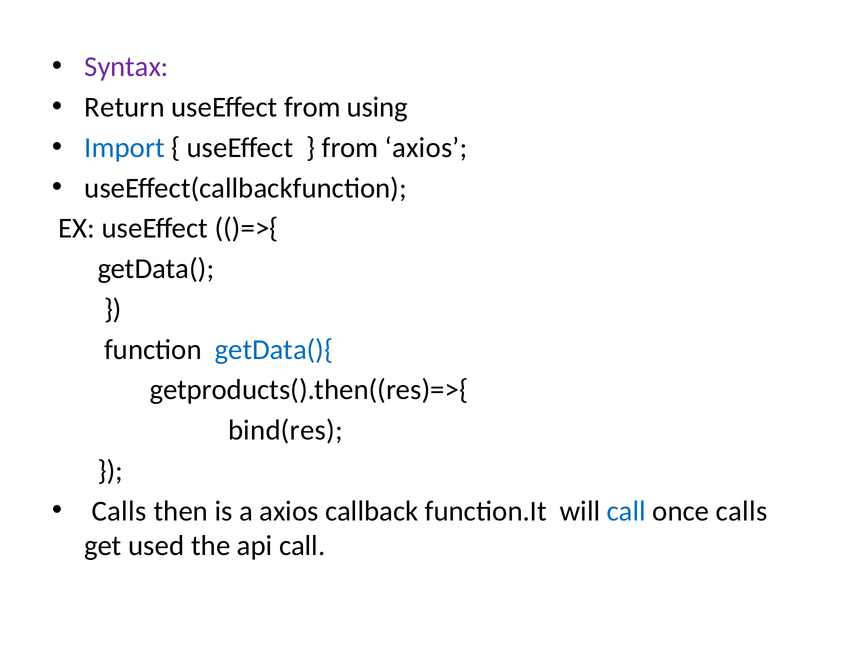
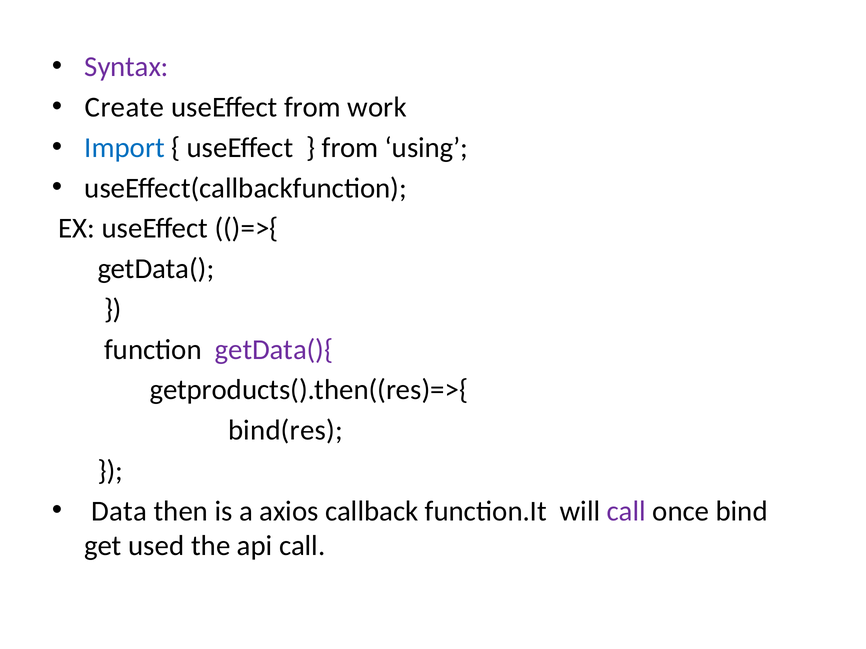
Return: Return -> Create
using: using -> work
from axios: axios -> using
getData(){ colour: blue -> purple
Calls at (119, 511): Calls -> Data
call at (626, 511) colour: blue -> purple
once calls: calls -> bind
